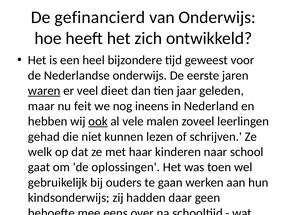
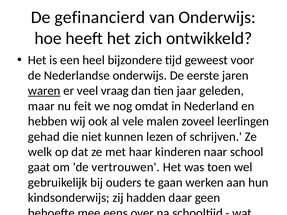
dieet: dieet -> vraag
ineens: ineens -> omdat
ook underline: present -> none
oplossingen: oplossingen -> vertrouwen
